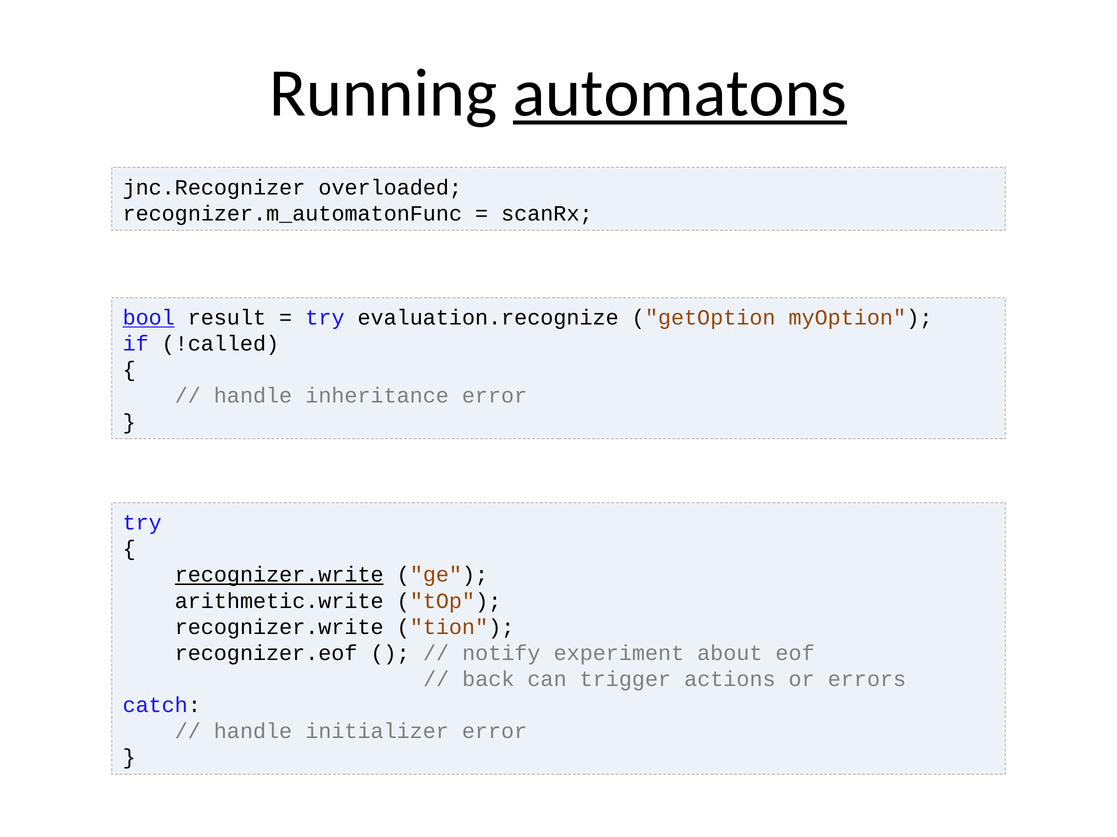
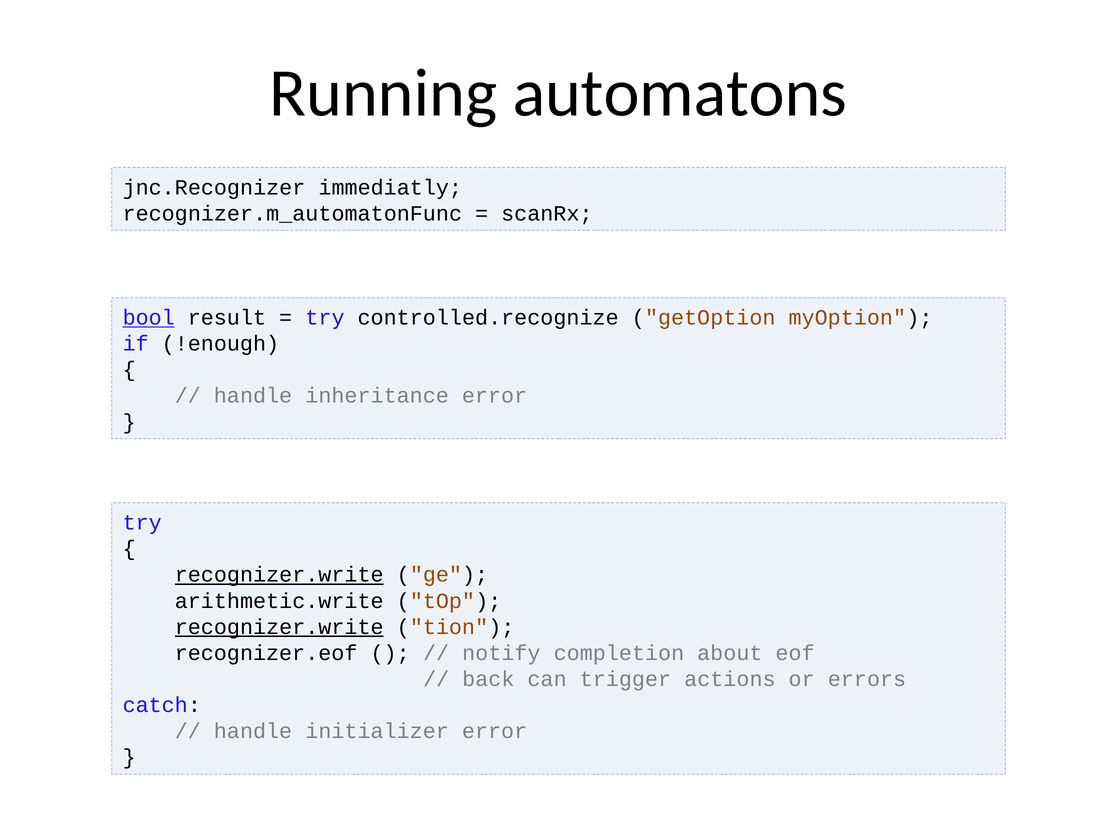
automatons underline: present -> none
overloaded: overloaded -> immediatly
evaluation.recognize: evaluation.recognize -> controlled.recognize
!called: !called -> !enough
recognizer.write at (279, 627) underline: none -> present
experiment: experiment -> completion
